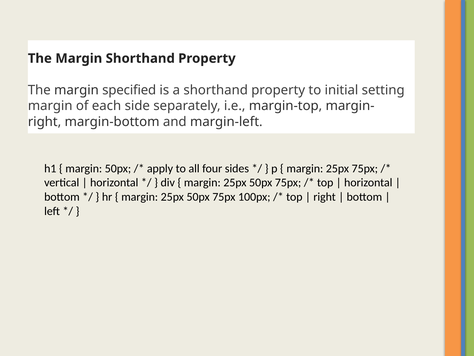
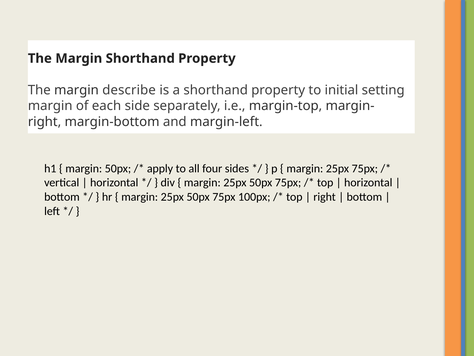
specified: specified -> describe
